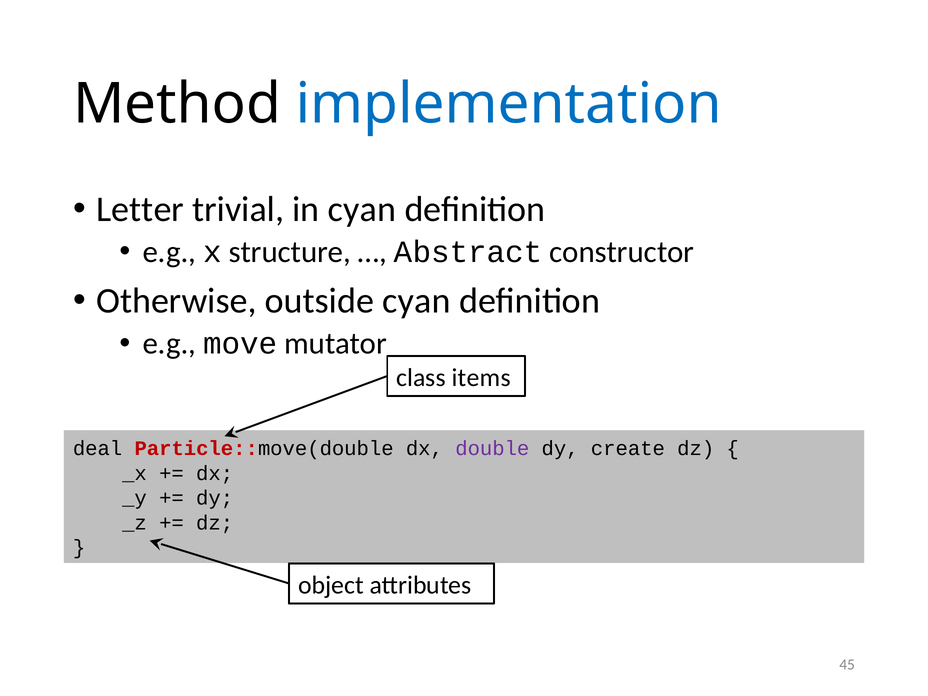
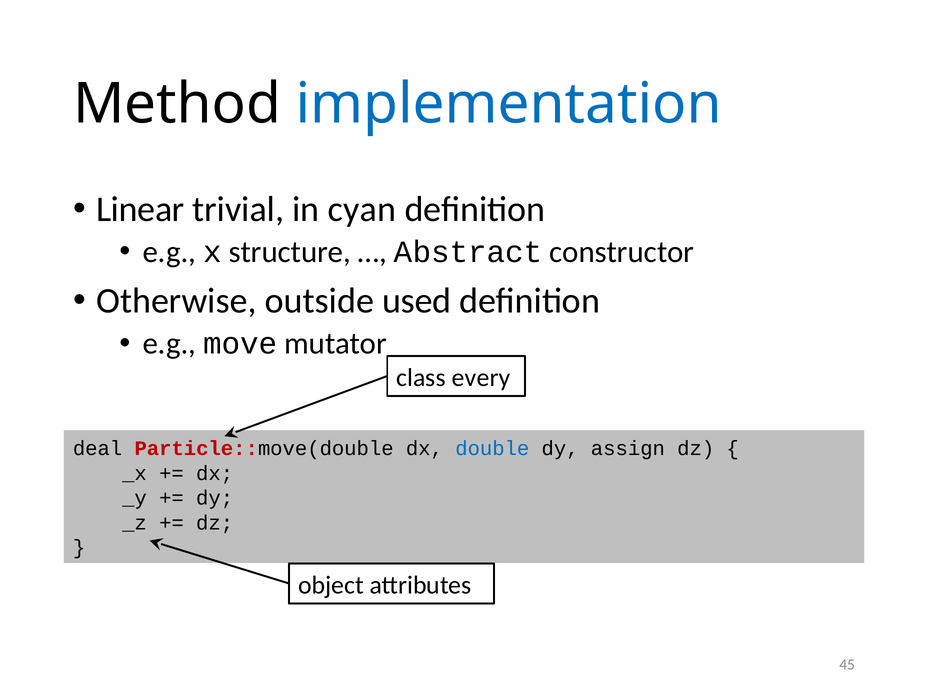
Letter: Letter -> Linear
outside cyan: cyan -> used
items: items -> every
double colour: purple -> blue
create: create -> assign
